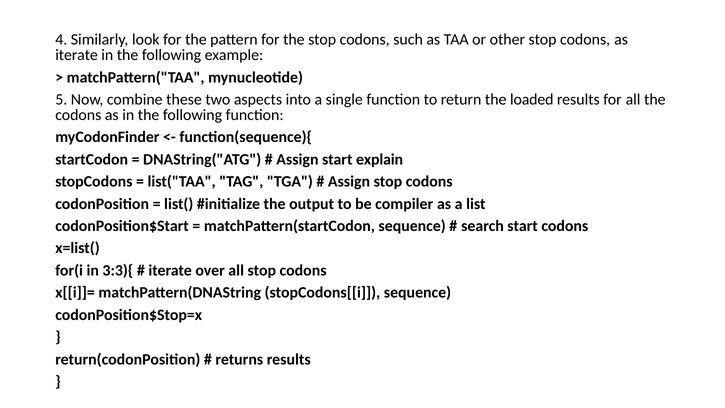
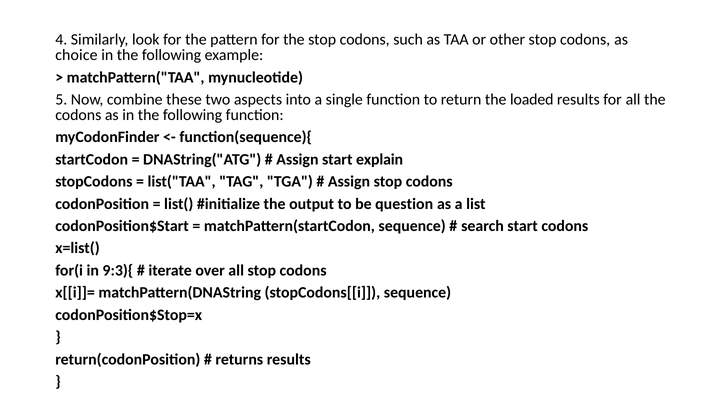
iterate at (77, 55): iterate -> choice
compiler: compiler -> question
3:3){: 3:3){ -> 9:3){
